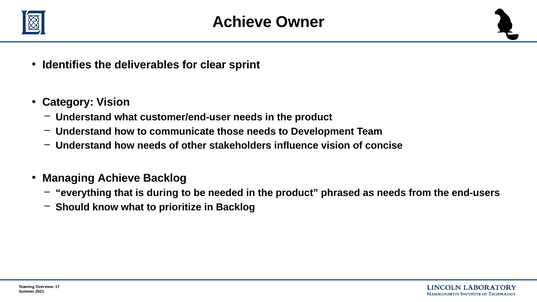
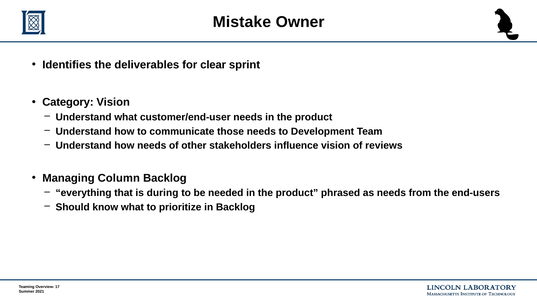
Achieve at (242, 22): Achieve -> Mistake
concise: concise -> reviews
Managing Achieve: Achieve -> Column
